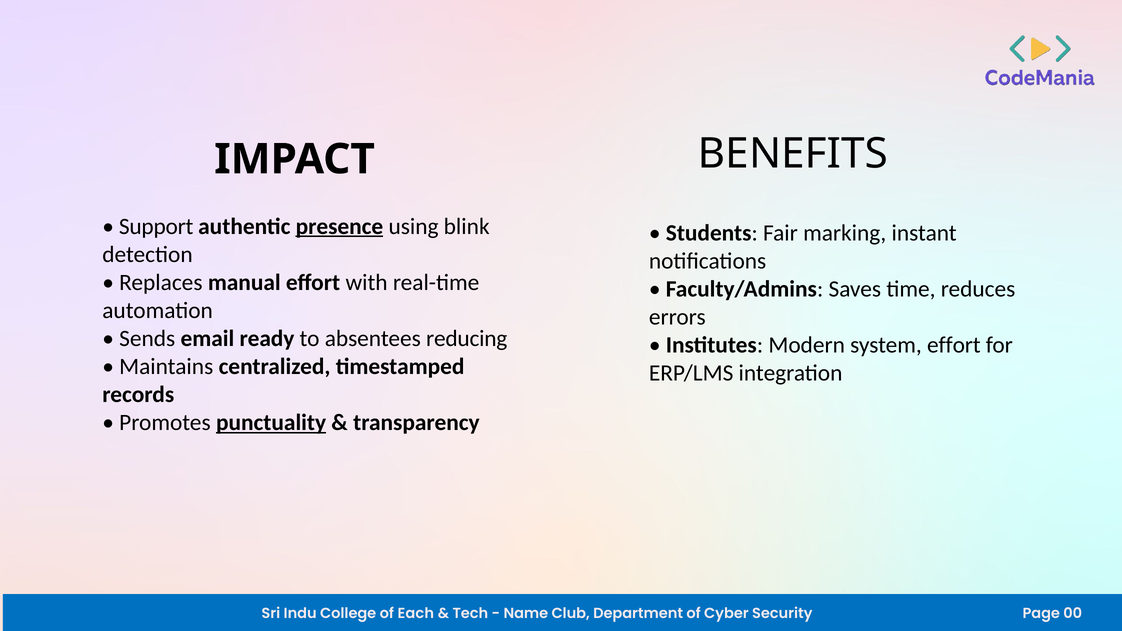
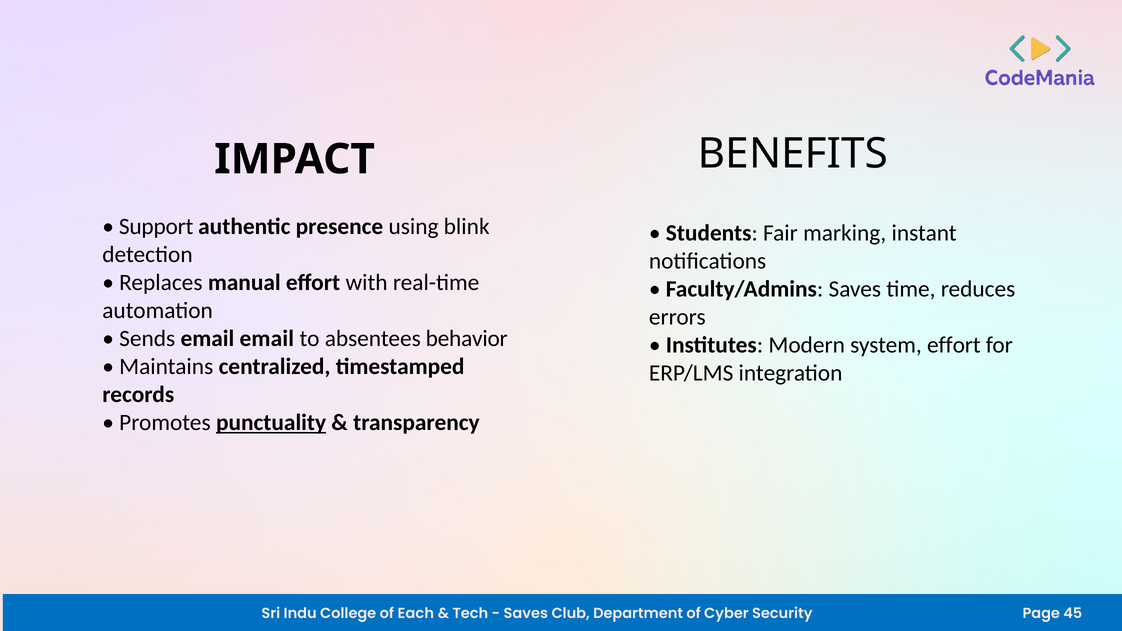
presence underline: present -> none
email ready: ready -> email
reducing: reducing -> behavior
Name at (526, 614): Name -> Saves
00: 00 -> 45
